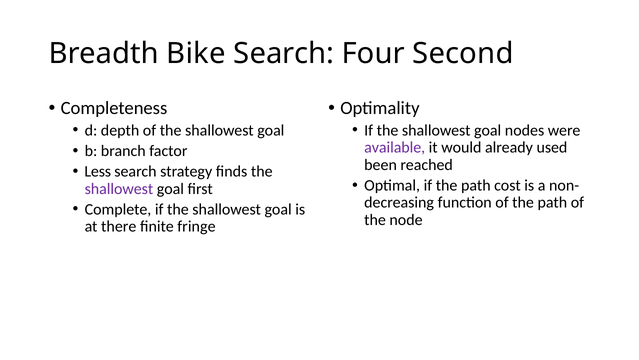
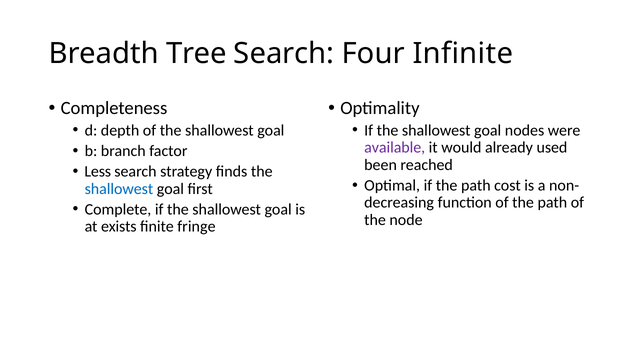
Bike: Bike -> Tree
Second: Second -> Infinite
shallowest at (119, 188) colour: purple -> blue
there: there -> exists
